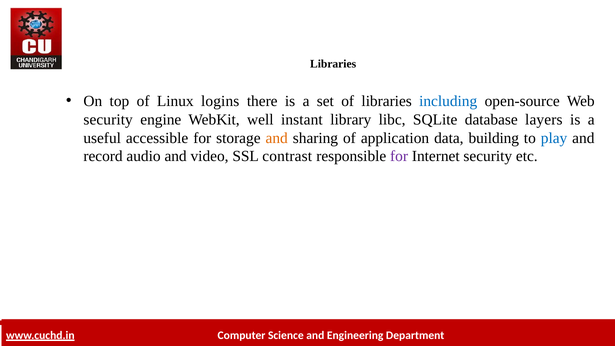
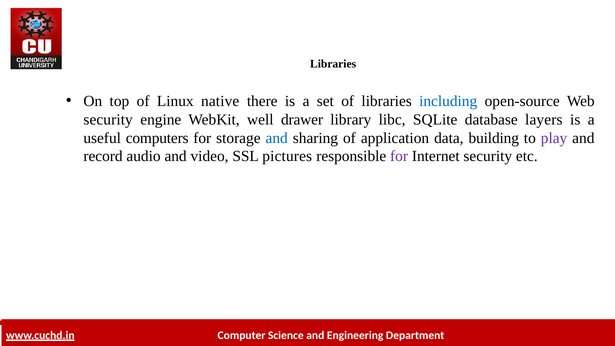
logins: logins -> native
instant: instant -> drawer
accessible: accessible -> computers
and at (277, 138) colour: orange -> blue
play colour: blue -> purple
contrast: contrast -> pictures
